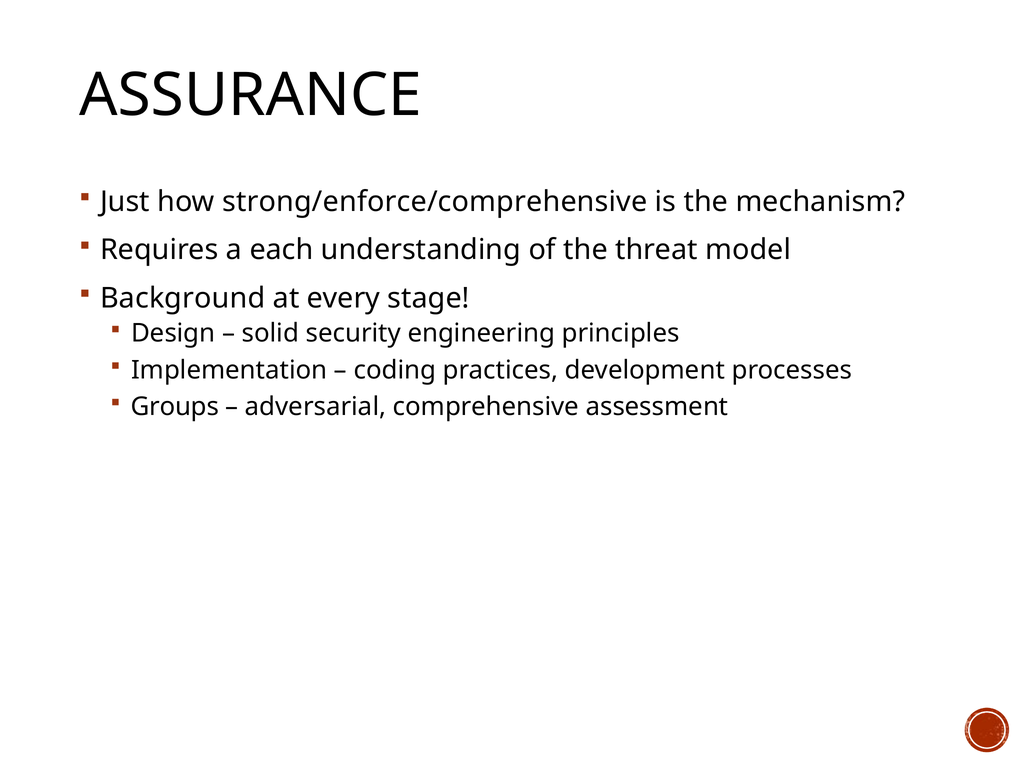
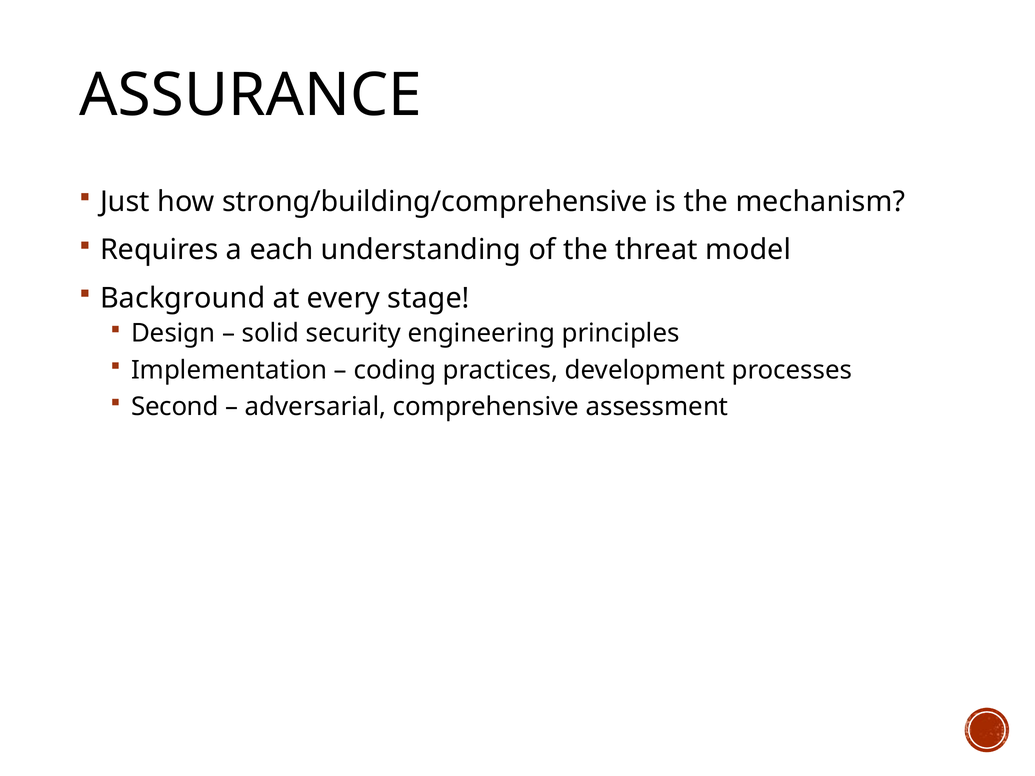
strong/enforce/comprehensive: strong/enforce/comprehensive -> strong/building/comprehensive
Groups: Groups -> Second
